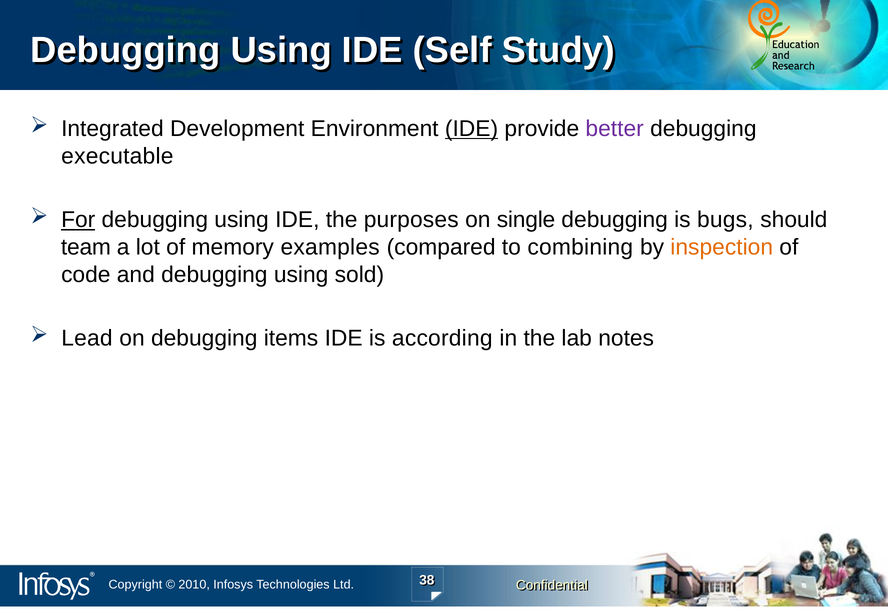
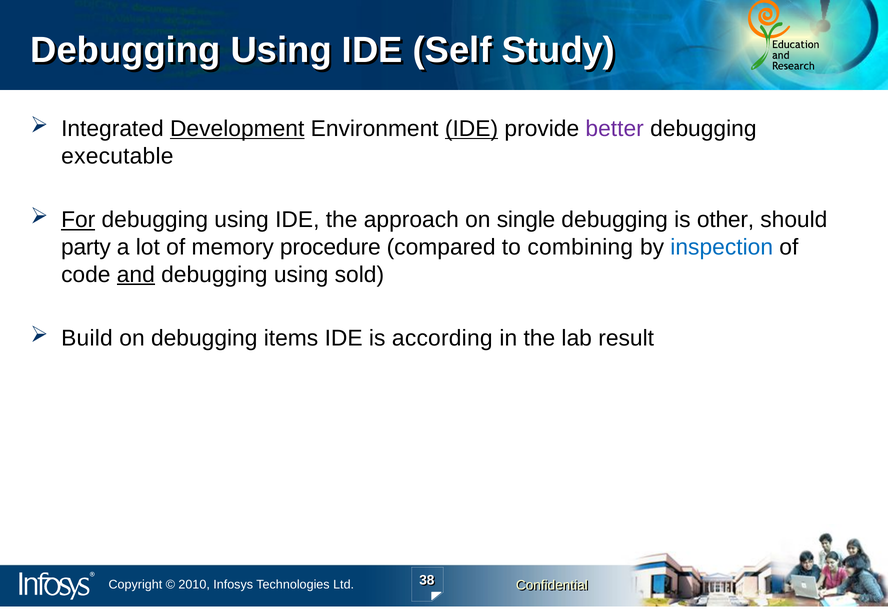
Development underline: none -> present
purposes: purposes -> approach
bugs: bugs -> other
team: team -> party
examples: examples -> procedure
inspection colour: orange -> blue
and underline: none -> present
Lead: Lead -> Build
notes: notes -> result
